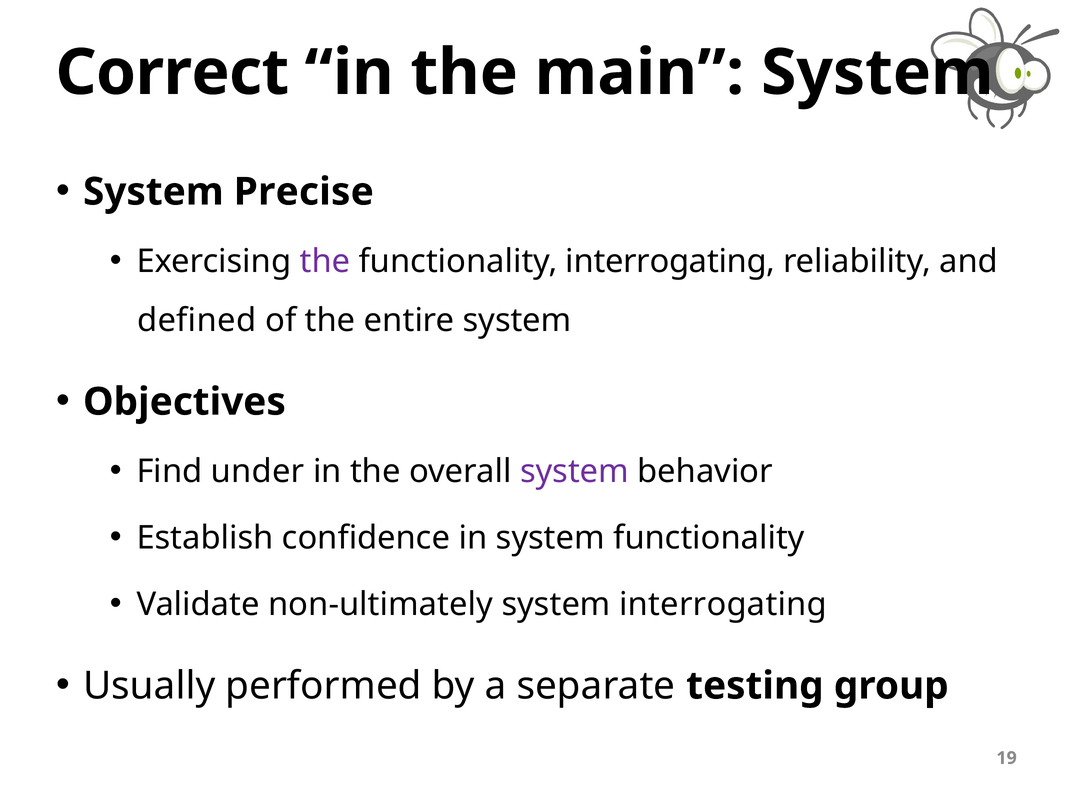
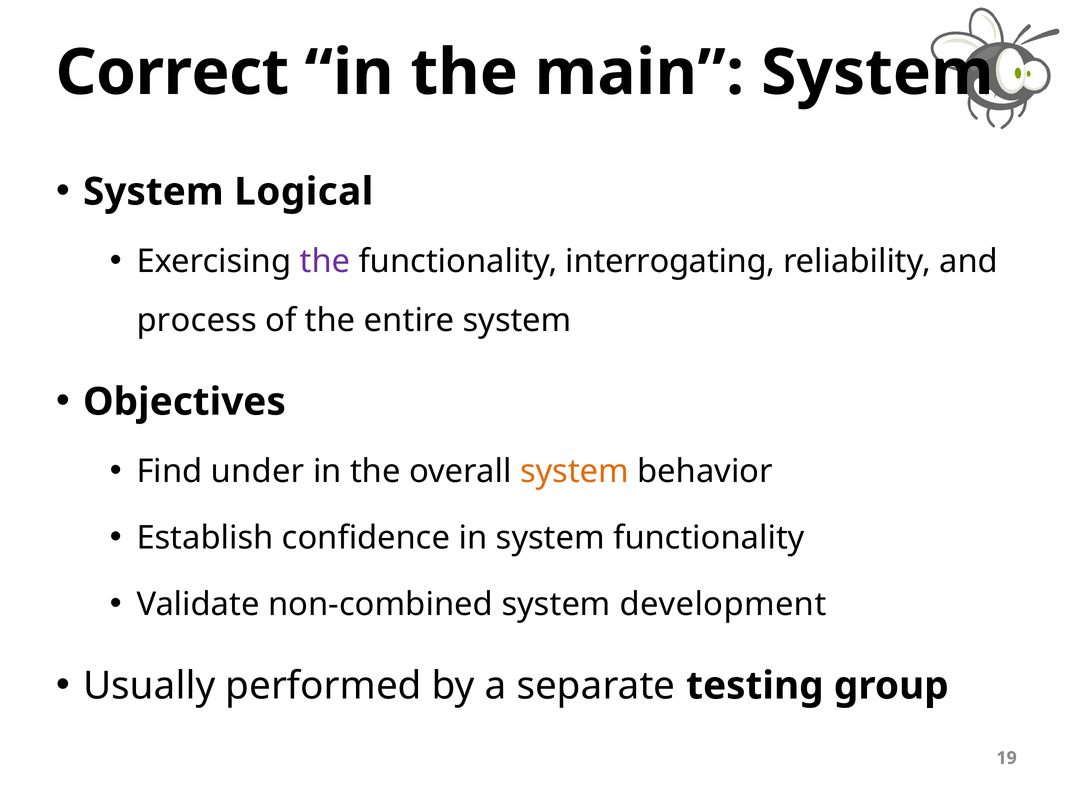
Precise: Precise -> Logical
defined: defined -> process
system at (574, 471) colour: purple -> orange
non-ultimately: non-ultimately -> non-combined
system interrogating: interrogating -> development
